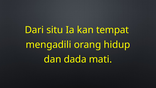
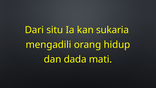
tempat: tempat -> sukaria
